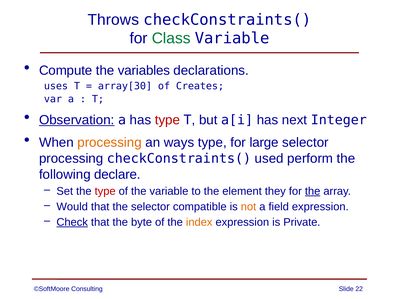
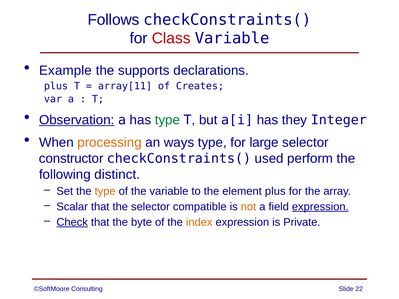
Throws: Throws -> Follows
Class colour: green -> red
Compute: Compute -> Example
variables: variables -> supports
uses at (56, 86): uses -> plus
array[30: array[30 -> array[11
type at (167, 120) colour: red -> green
next: next -> they
processing at (71, 159): processing -> constructor
declare: declare -> distinct
type at (105, 191) colour: red -> orange
element they: they -> plus
the at (313, 191) underline: present -> none
Would: Would -> Scalar
expression at (320, 207) underline: none -> present
